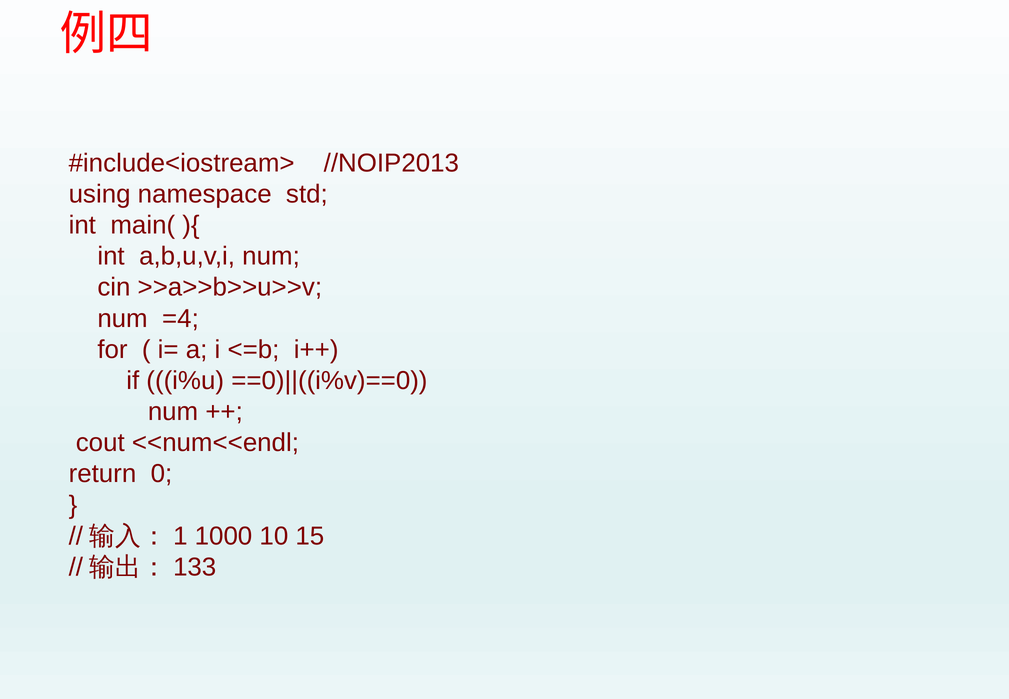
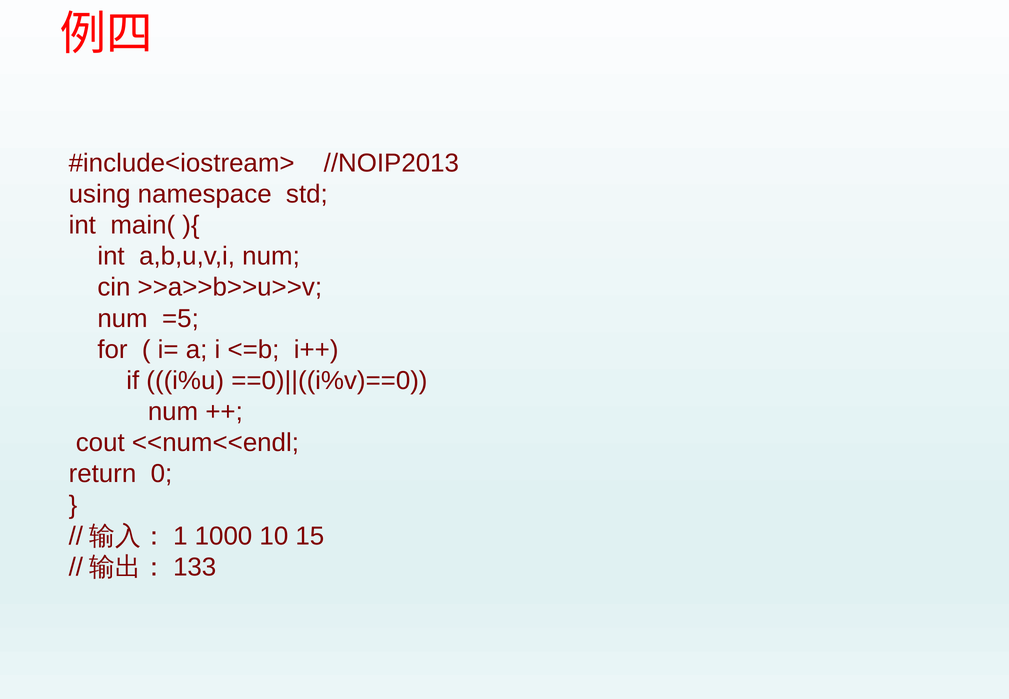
=4: =4 -> =5
